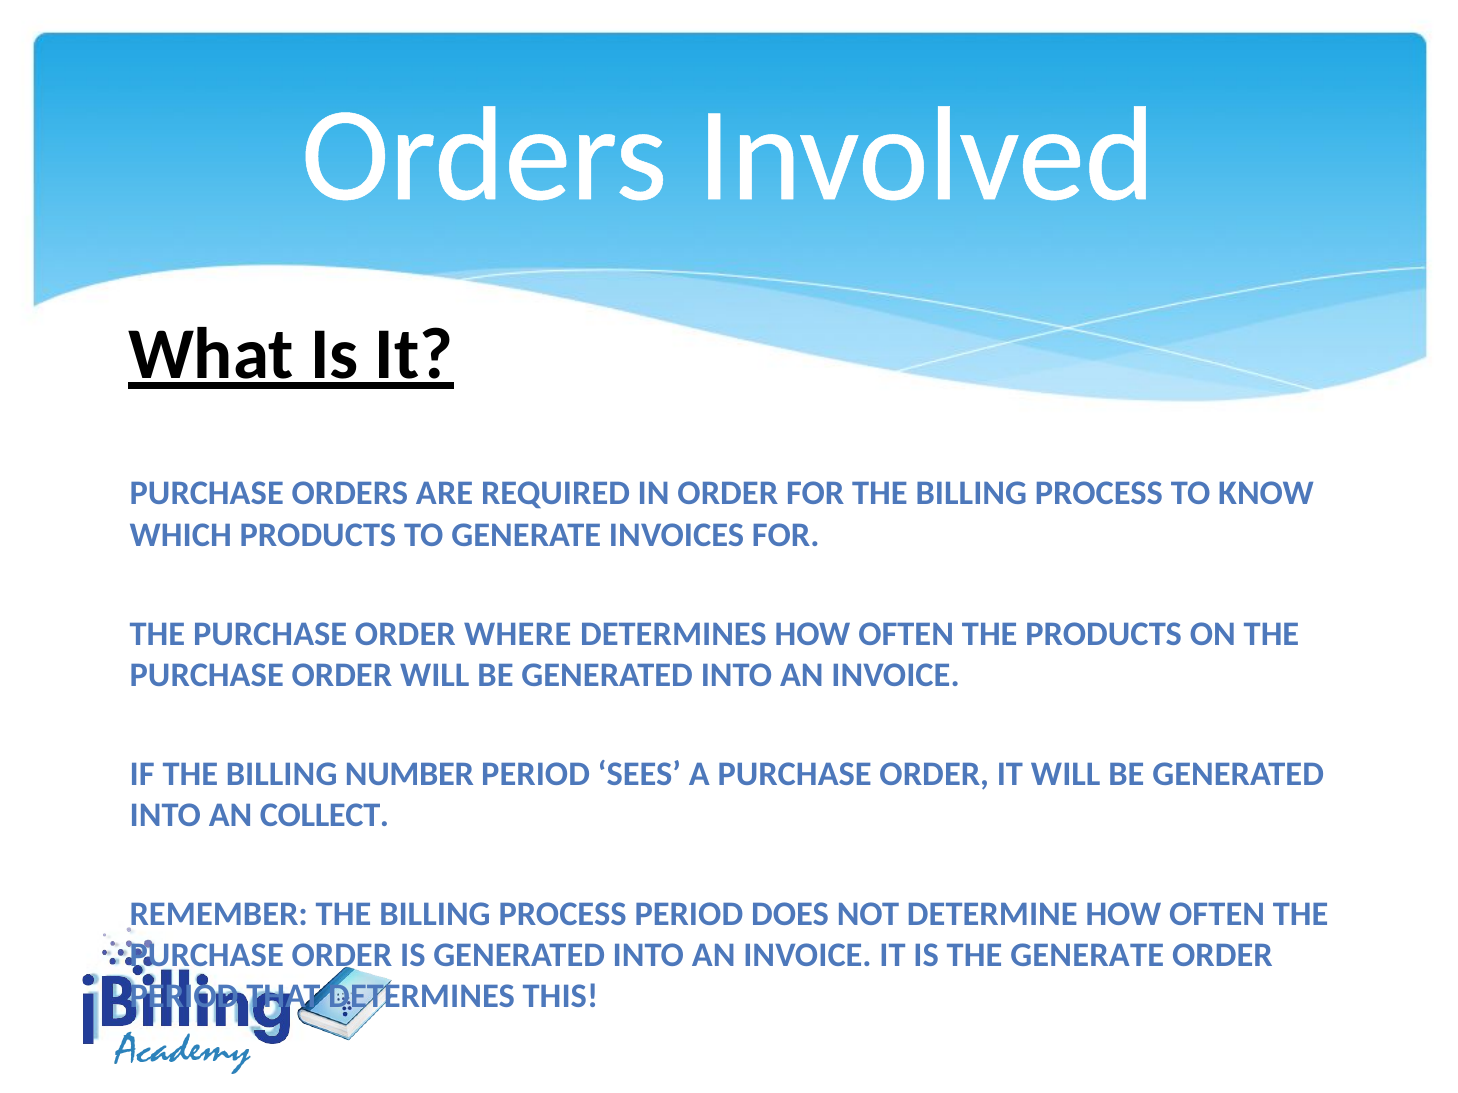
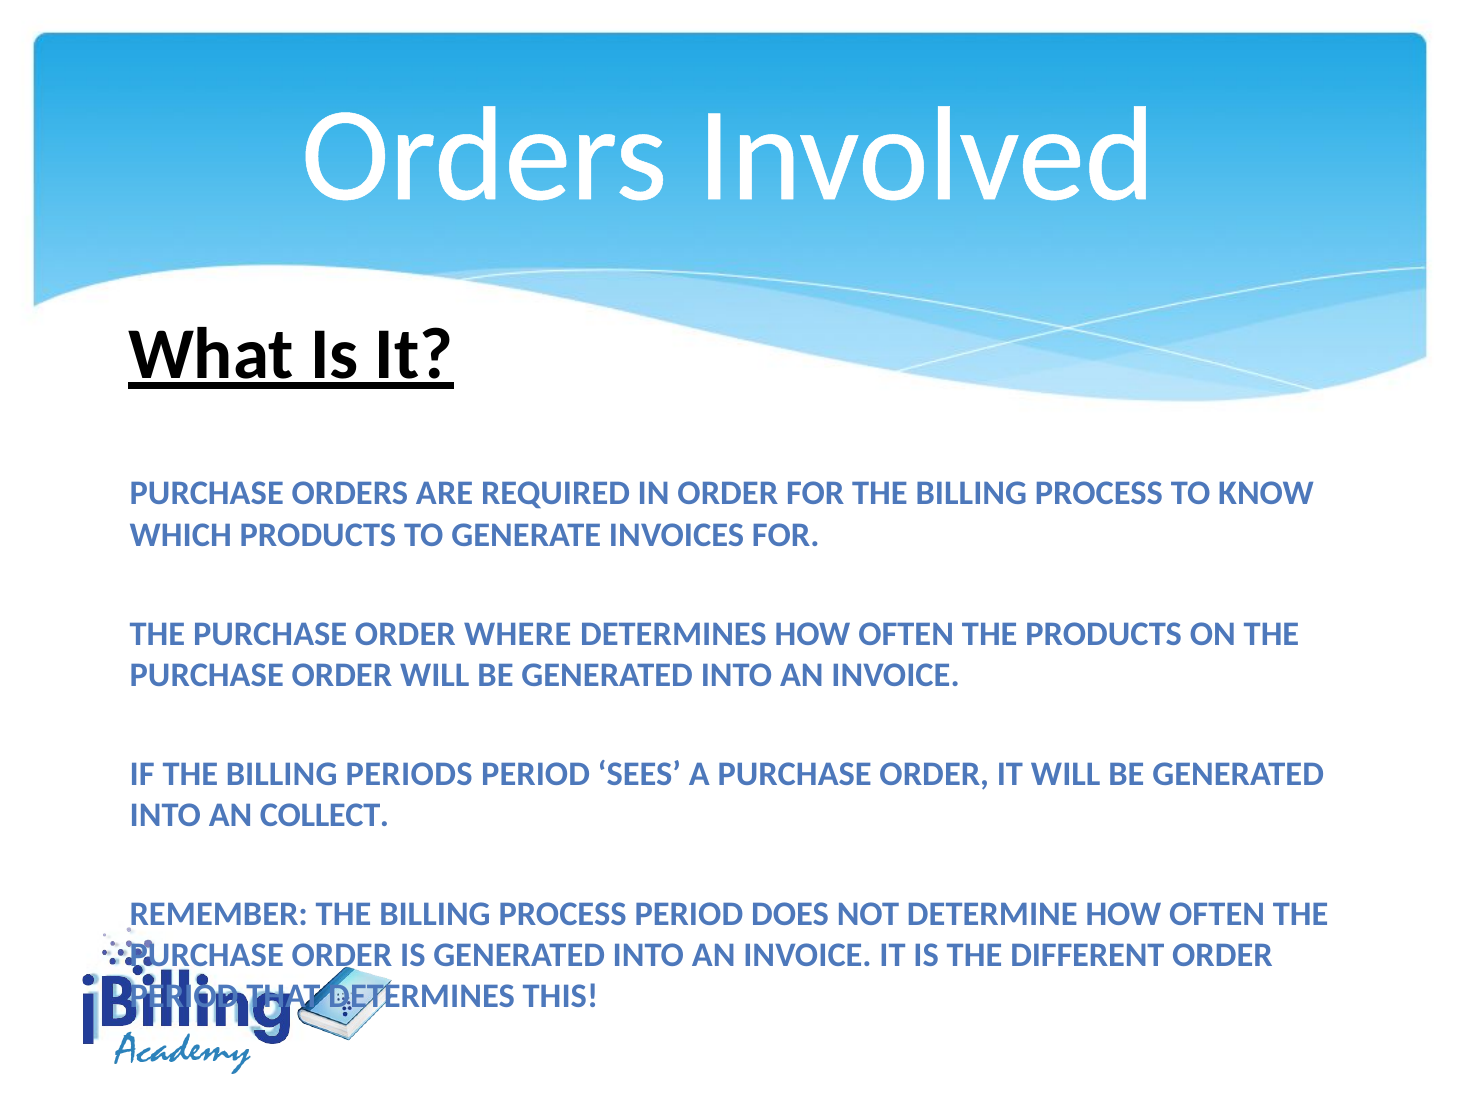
NUMBER: NUMBER -> PERIODS
THE GENERATE: GENERATE -> DIFFERENT
